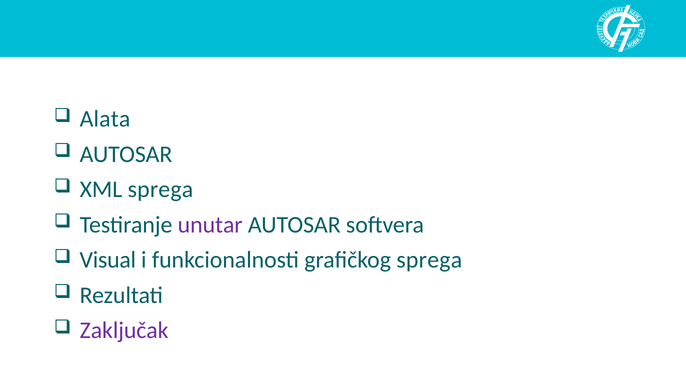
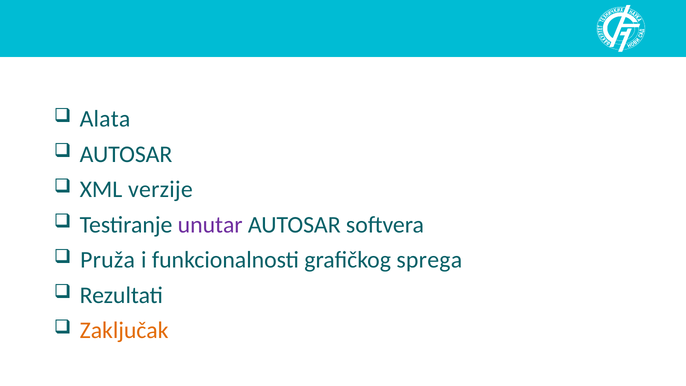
XML sprega: sprega -> verzije
Visual: Visual -> Pruža
Zaključak colour: purple -> orange
